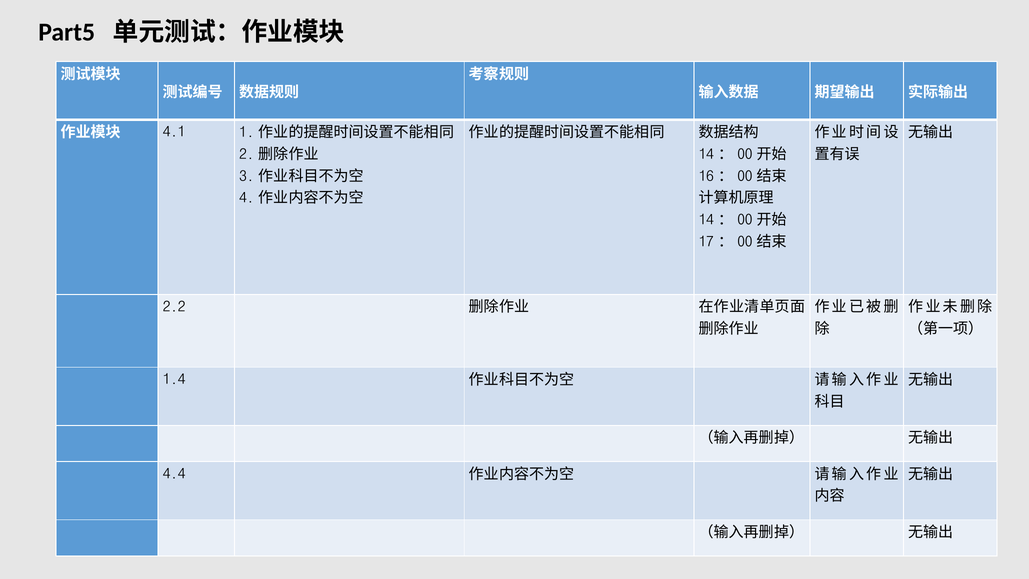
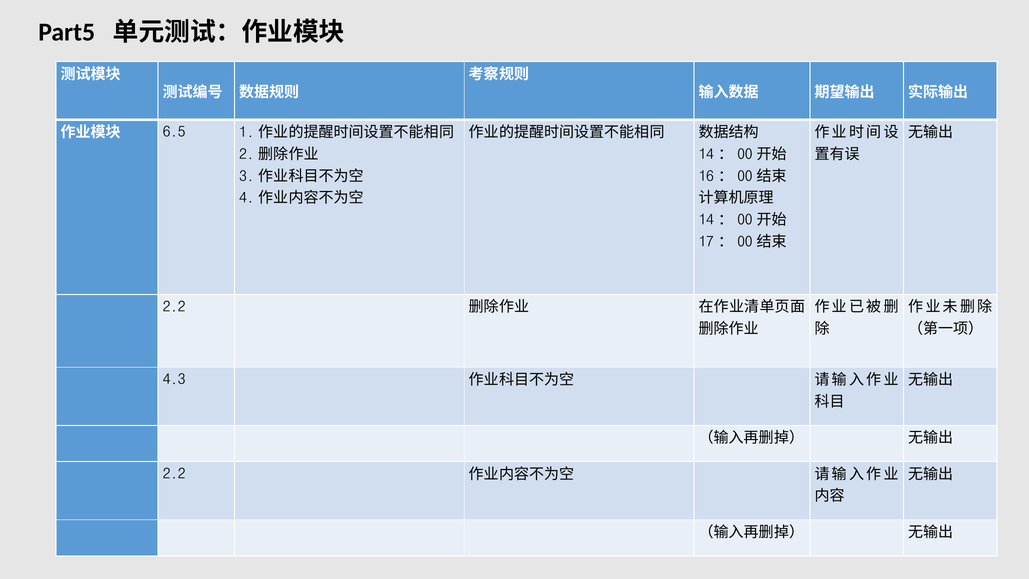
4.1: 4.1 -> 6.5
1.4: 1.4 -> 4.3
4.4 at (174, 474): 4.4 -> 2.2
